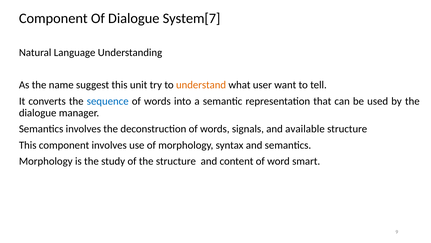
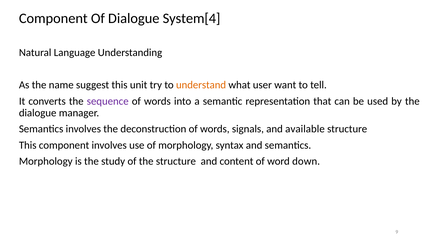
System[7: System[7 -> System[4
sequence colour: blue -> purple
smart: smart -> down
